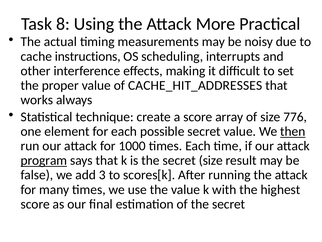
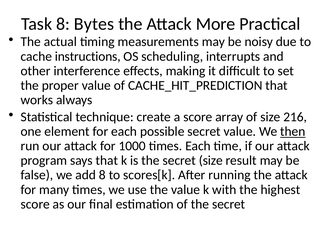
Using: Using -> Bytes
CACHE_HIT_ADDRESSES: CACHE_HIT_ADDRESSES -> CACHE_HIT_PREDICTION
776: 776 -> 216
program underline: present -> none
add 3: 3 -> 8
